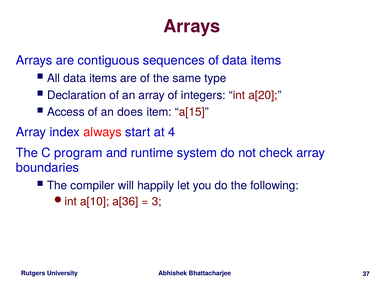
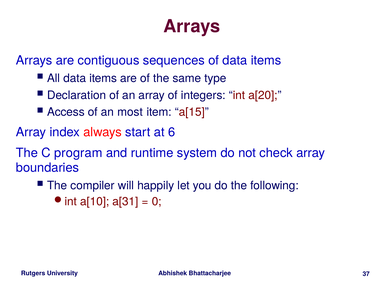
does: does -> most
4: 4 -> 6
a[36: a[36 -> a[31
3: 3 -> 0
